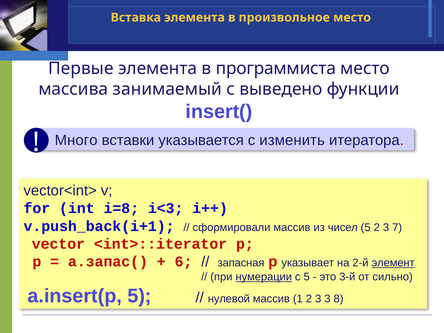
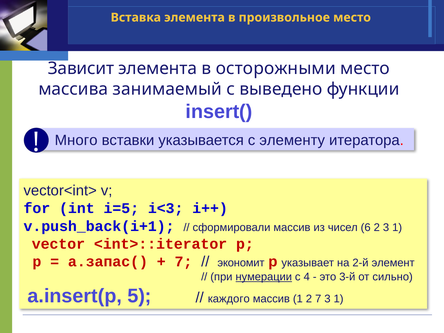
Первые: Первые -> Зависит
программиста: программиста -> осторожными
изменить: изменить -> элементу
i=8: i=8 -> i=5
чисел 5: 5 -> 6
2 3 7: 7 -> 1
6 at (183, 262): 6 -> 7
запасная: запасная -> экономит
элемент underline: present -> none
с 5: 5 -> 4
нулевой: нулевой -> каждого
1 2 3: 3 -> 7
8 at (339, 299): 8 -> 1
